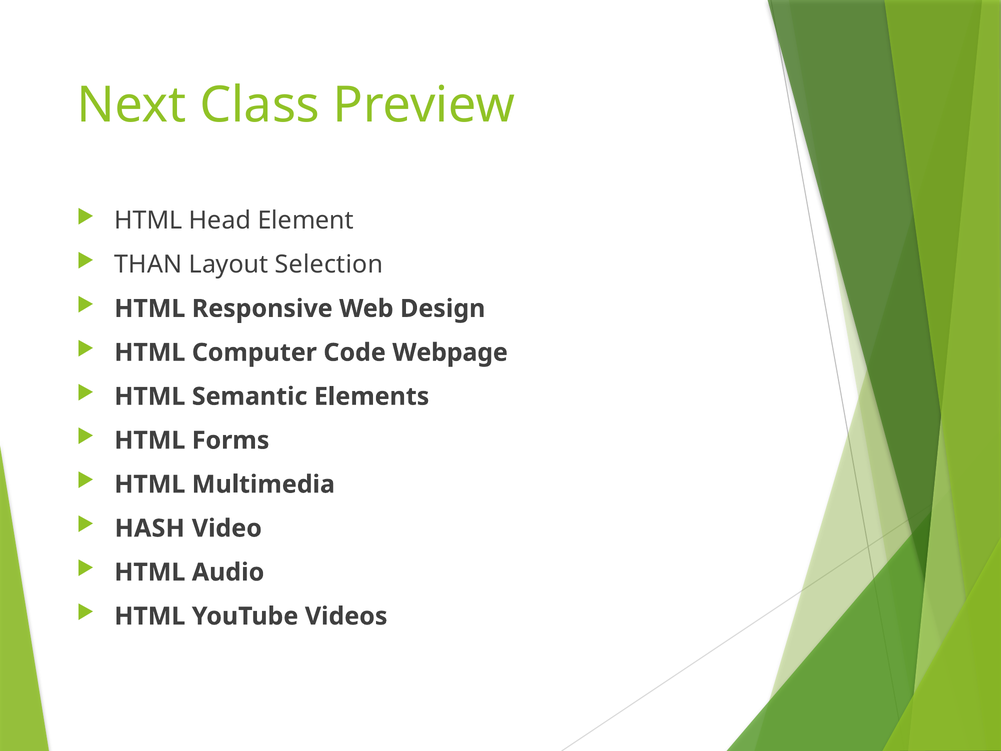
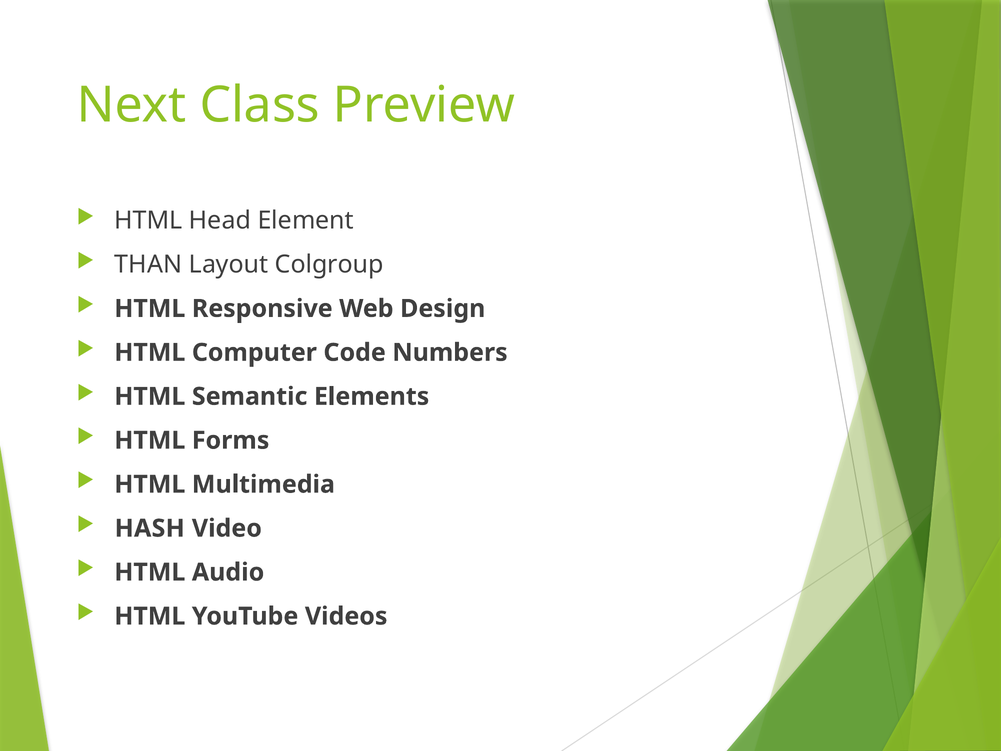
Selection: Selection -> Colgroup
Webpage: Webpage -> Numbers
